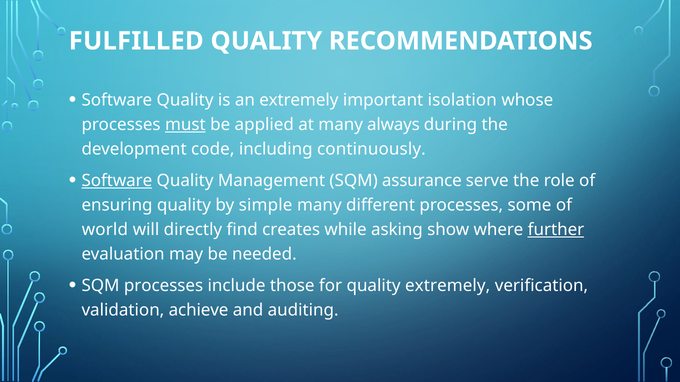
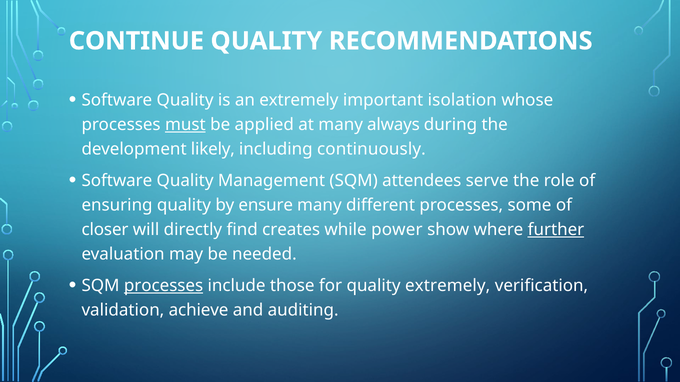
FULFILLED: FULFILLED -> CONTINUE
code: code -> likely
Software at (117, 181) underline: present -> none
assurance: assurance -> attendees
simple: simple -> ensure
world: world -> closer
asking: asking -> power
processes at (164, 286) underline: none -> present
